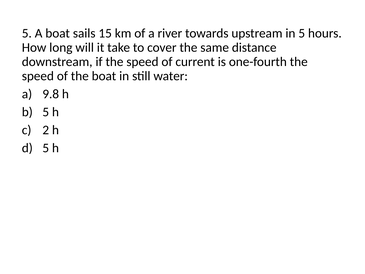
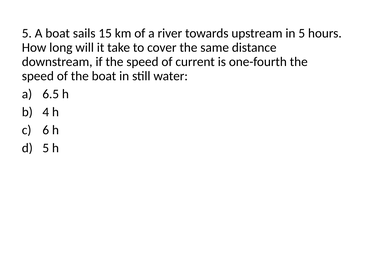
9.8: 9.8 -> 6.5
5 at (46, 112): 5 -> 4
2: 2 -> 6
